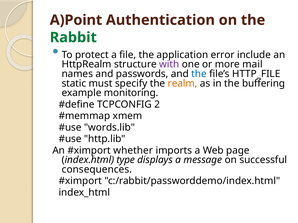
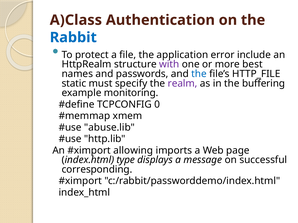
A)Point: A)Point -> A)Class
Rabbit colour: green -> blue
mail: mail -> best
realm colour: orange -> purple
2: 2 -> 0
words.lib: words.lib -> abuse.lib
whether: whether -> allowing
consequences: consequences -> corresponding
